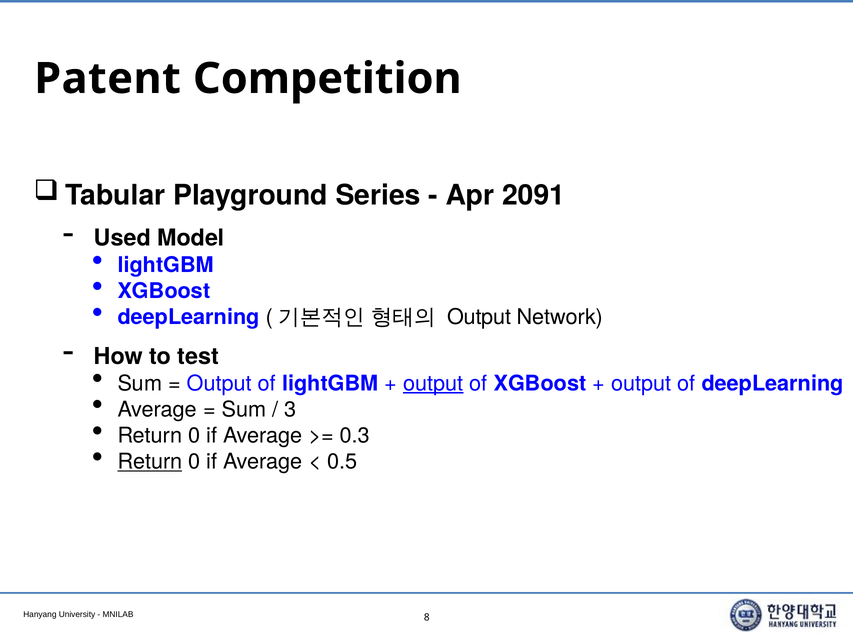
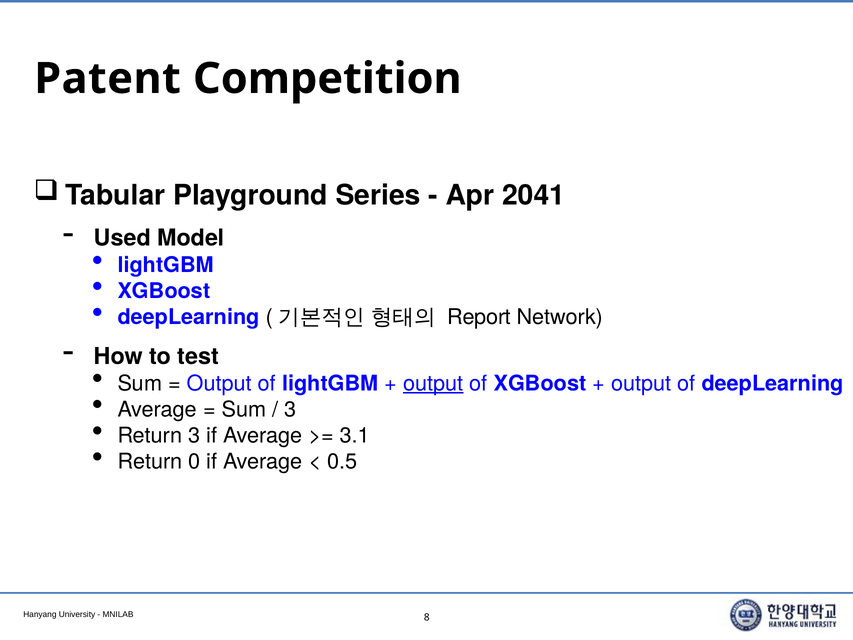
2091: 2091 -> 2041
Output at (479, 317): Output -> Report
0 at (194, 435): 0 -> 3
0.3: 0.3 -> 3.1
Return at (150, 461) underline: present -> none
